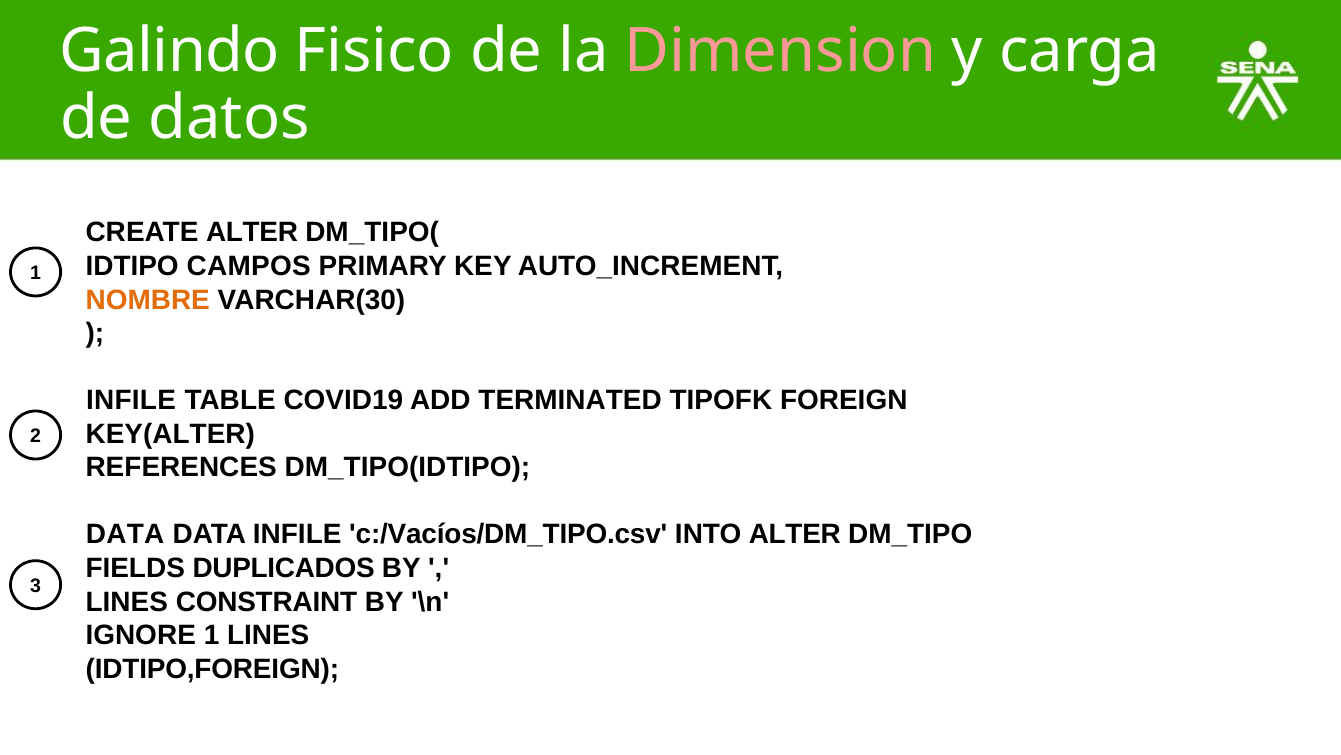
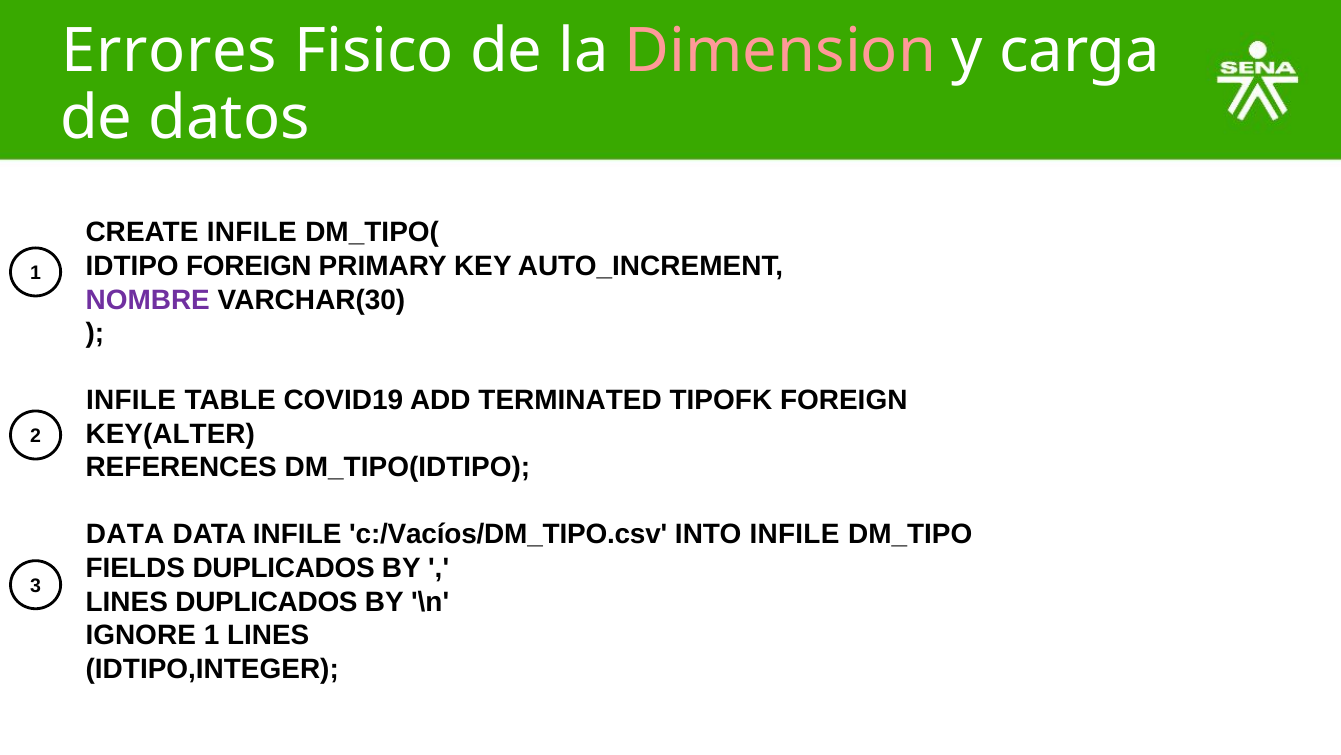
Galindo: Galindo -> Errores
CREATE ALTER: ALTER -> INFILE
IDTIPO CAMPOS: CAMPOS -> FOREIGN
NOMBRE colour: orange -> purple
INTO ALTER: ALTER -> INFILE
LINES CONSTRAINT: CONSTRAINT -> DUPLICADOS
IDTIPO,FOREIGN: IDTIPO,FOREIGN -> IDTIPO,INTEGER
